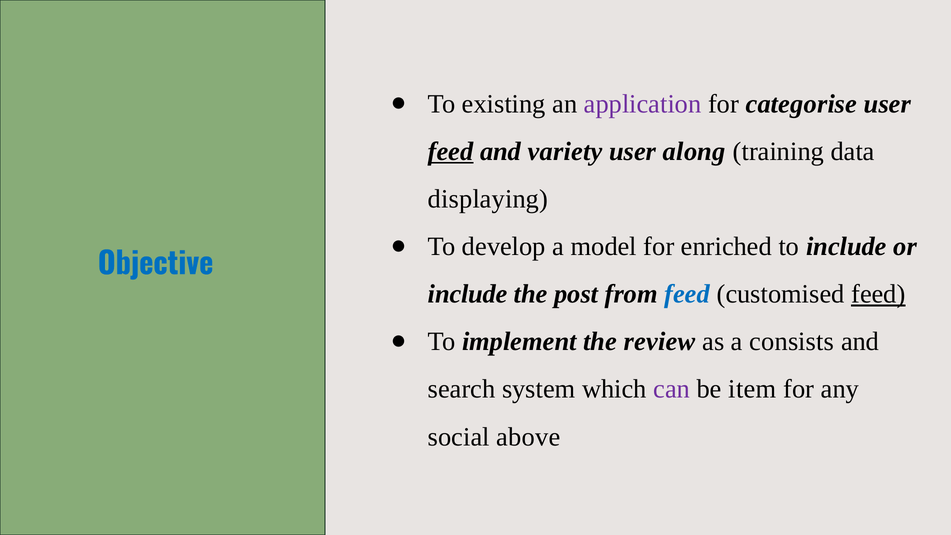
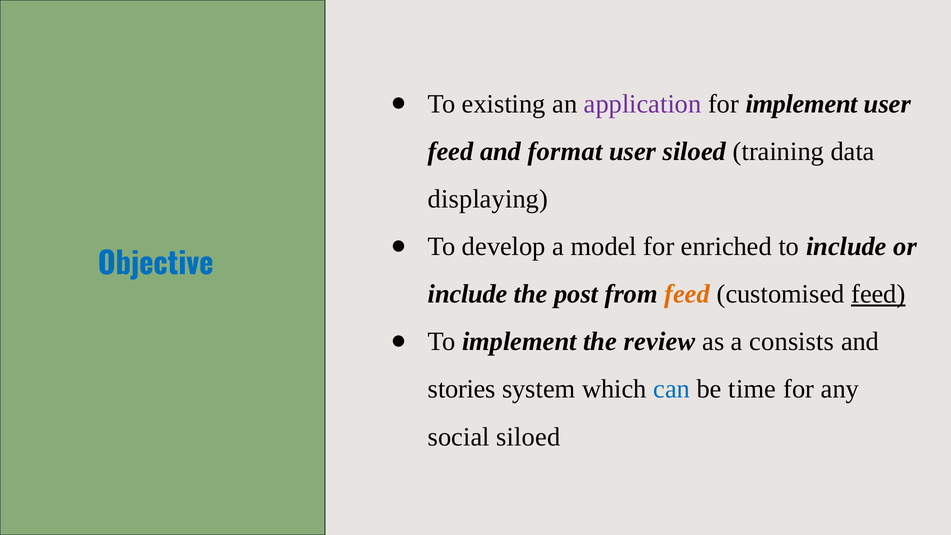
for categorise: categorise -> implement
feed at (451, 151) underline: present -> none
variety: variety -> format
user along: along -> siloed
feed at (687, 294) colour: blue -> orange
search: search -> stories
can colour: purple -> blue
item: item -> time
social above: above -> siloed
